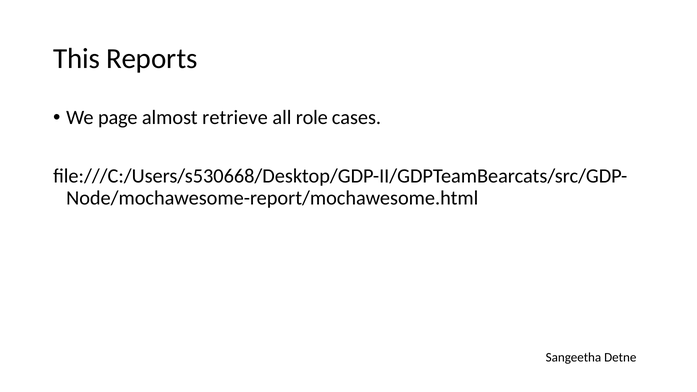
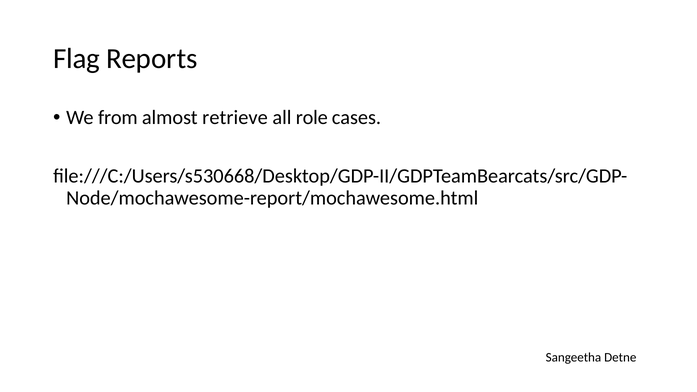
This: This -> Flag
page: page -> from
